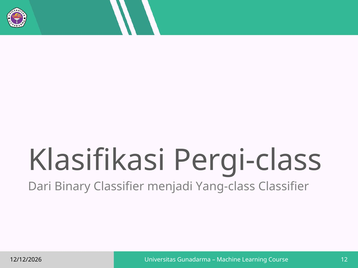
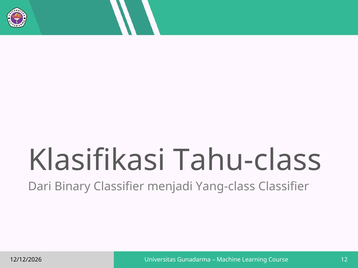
Pergi-class: Pergi-class -> Tahu-class
